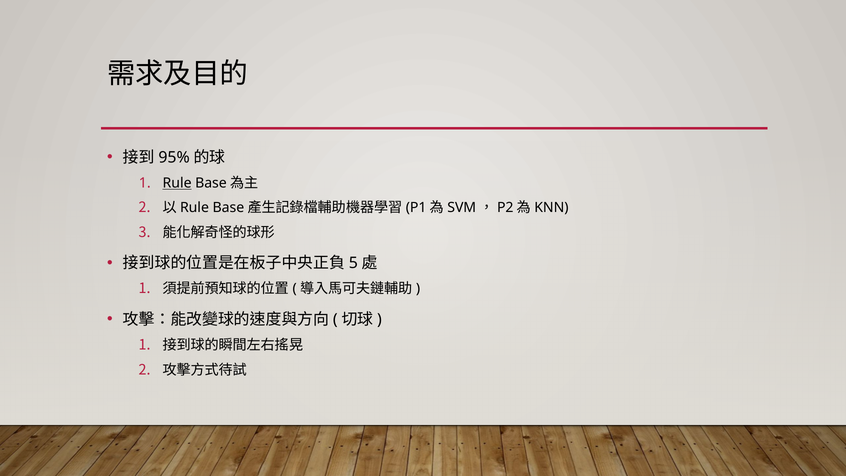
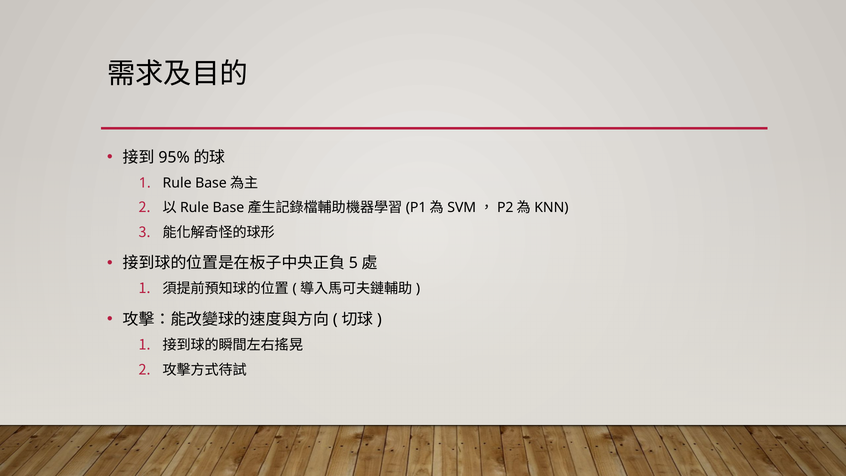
Rule underline: present -> none
